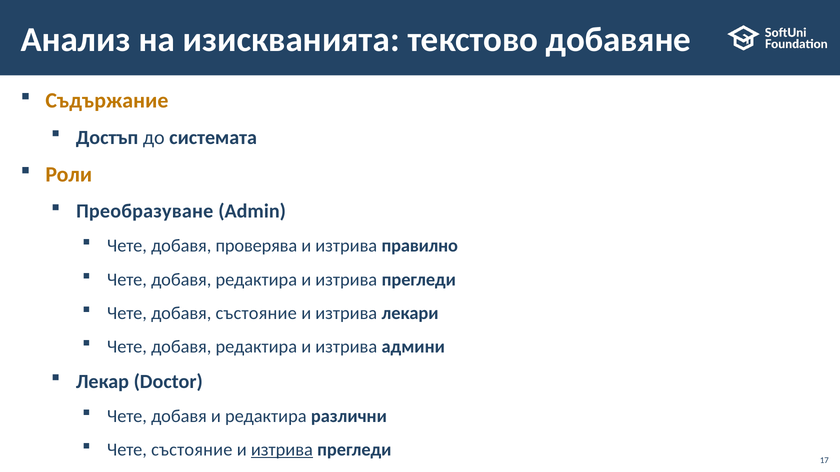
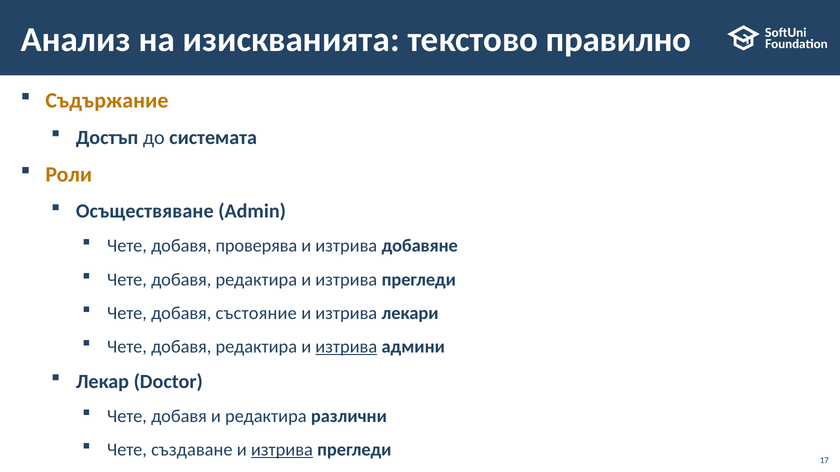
добавяне: добавяне -> правилно
Преобразуване: Преобразуване -> Осъществяване
правилно: правилно -> добавяне
изтрива at (346, 347) underline: none -> present
Чете състояние: състояние -> създаване
